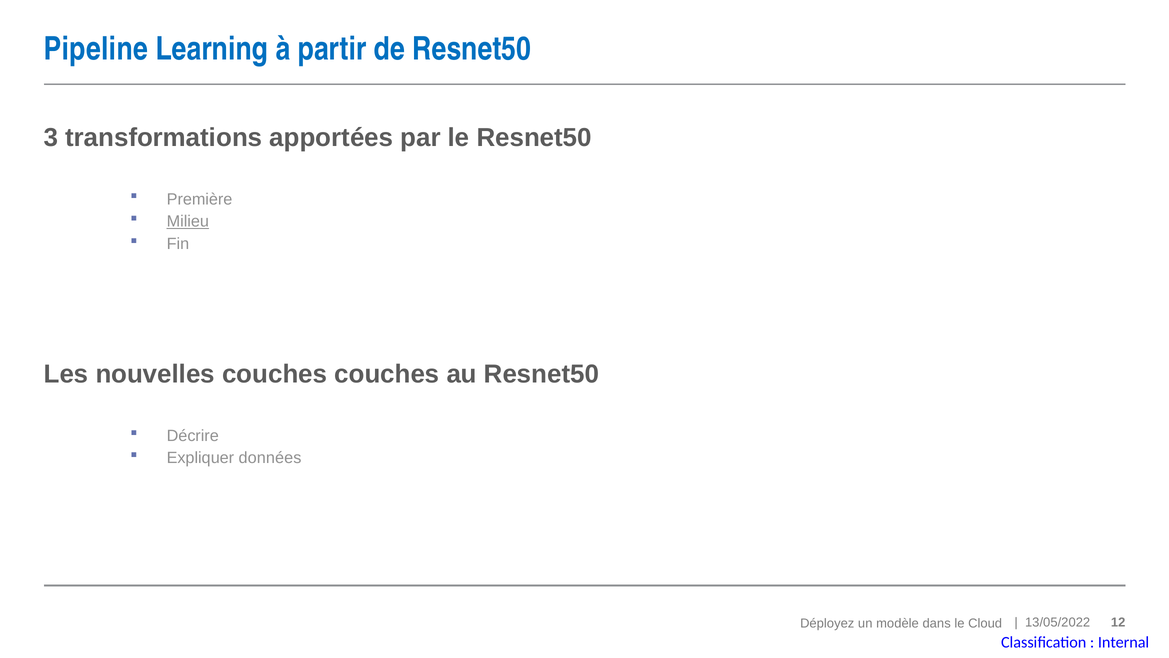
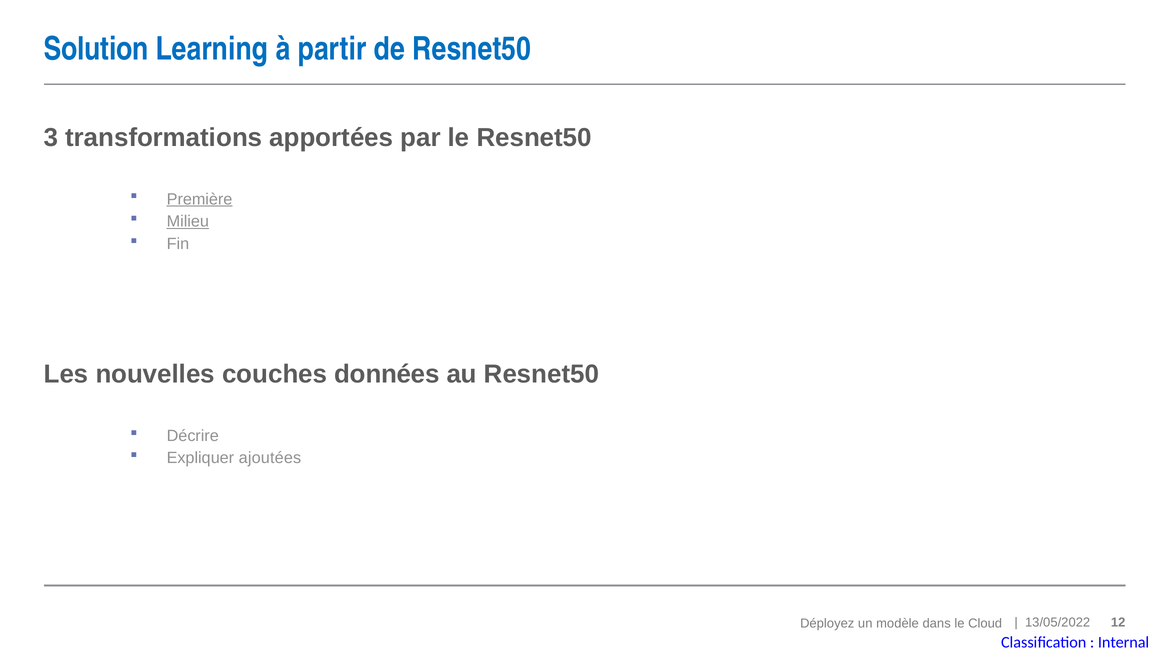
Pipeline: Pipeline -> Solution
Première underline: none -> present
couches couches: couches -> données
données: données -> ajoutées
